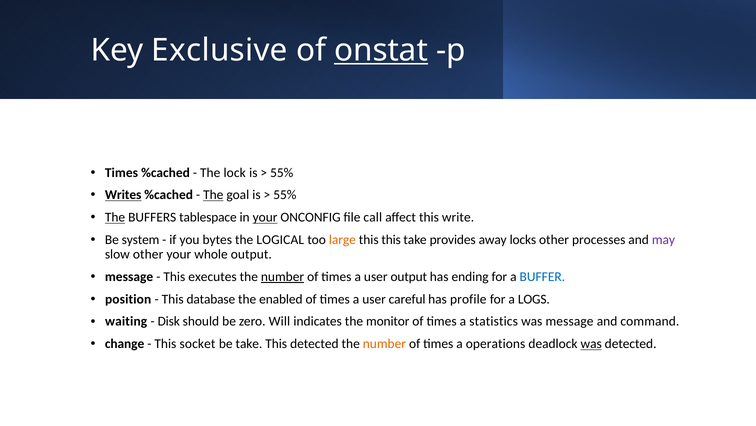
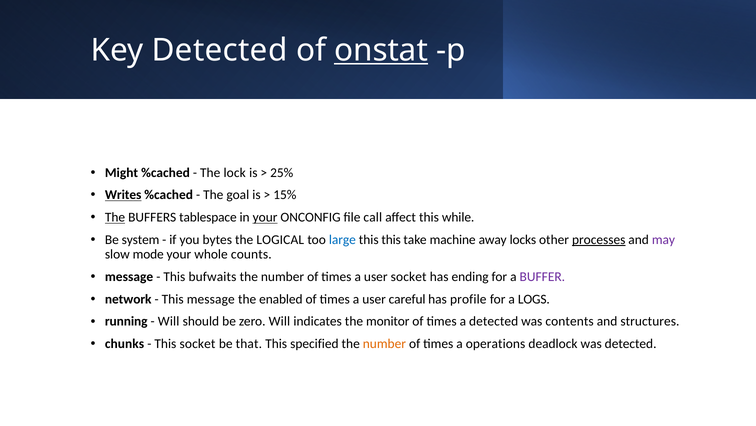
Key Exclusive: Exclusive -> Detected
Times at (121, 172): Times -> Might
55% at (282, 172): 55% -> 25%
The at (213, 195) underline: present -> none
55% at (285, 195): 55% -> 15%
write: write -> while
large colour: orange -> blue
provides: provides -> machine
processes underline: none -> present
slow other: other -> mode
whole output: output -> counts
executes: executes -> bufwaits
number at (283, 276) underline: present -> none
user output: output -> socket
BUFFER colour: blue -> purple
position: position -> network
This database: database -> message
waiting: waiting -> running
Disk at (169, 321): Disk -> Will
a statistics: statistics -> detected
was message: message -> contents
command: command -> structures
change: change -> chunks
be take: take -> that
This detected: detected -> specified
was at (591, 343) underline: present -> none
